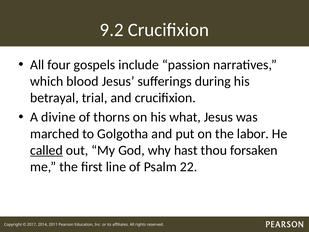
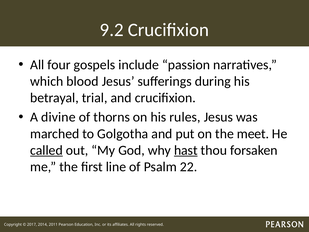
what: what -> rules
labor: labor -> meet
hast underline: none -> present
